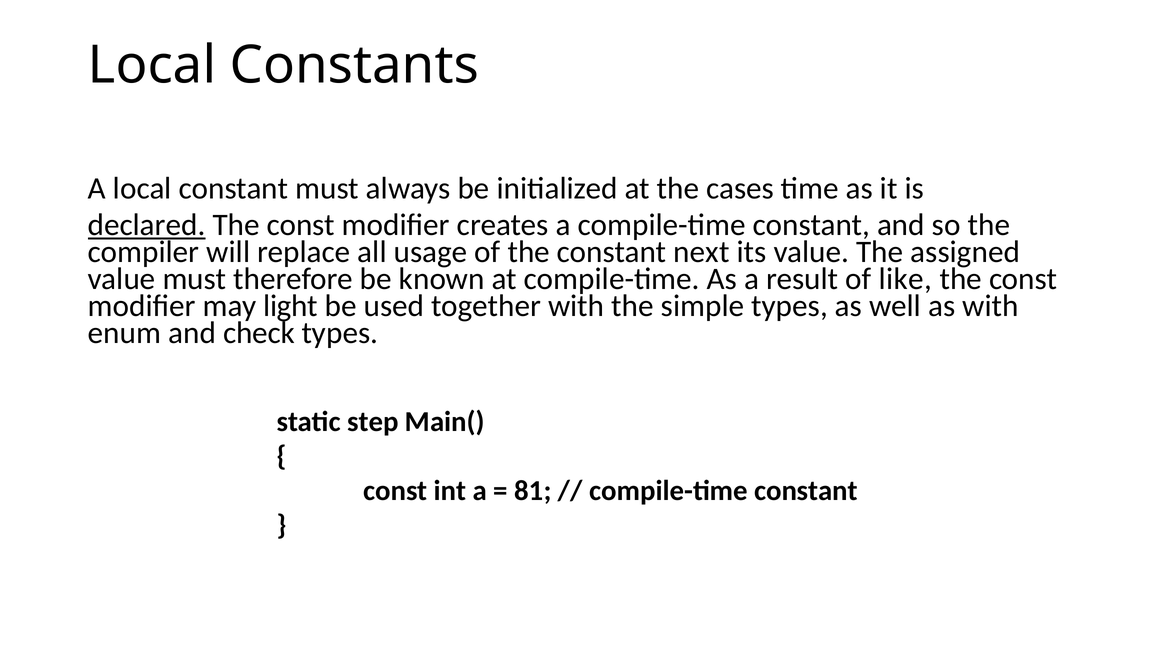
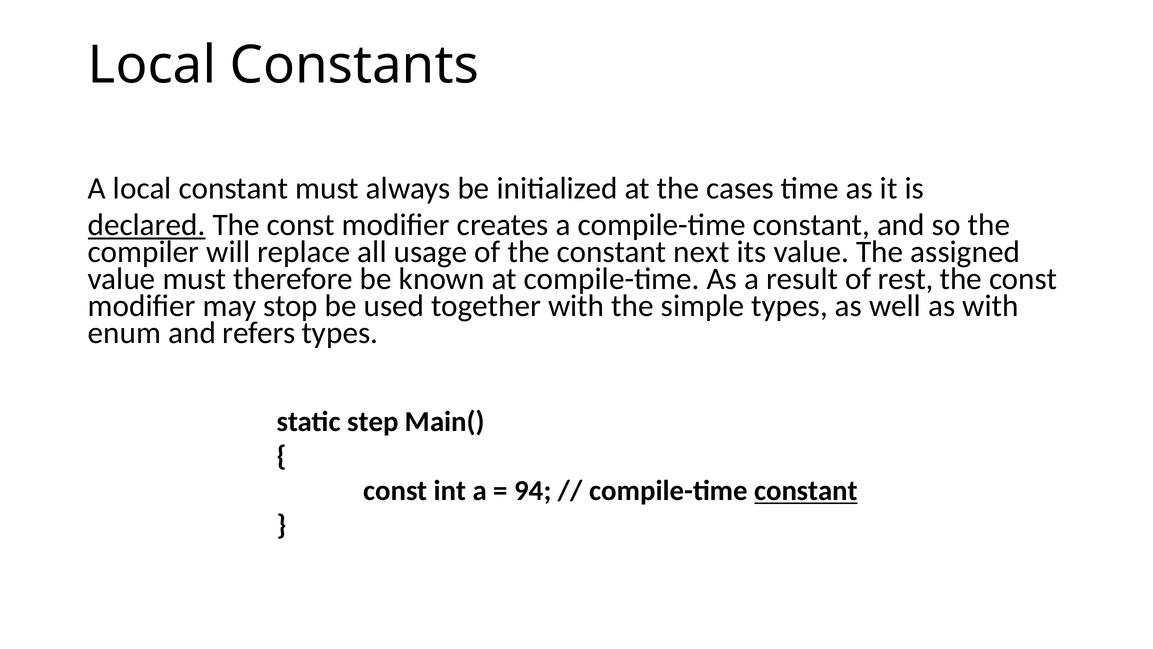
like: like -> rest
light: light -> stop
check: check -> refers
81: 81 -> 94
constant at (806, 491) underline: none -> present
